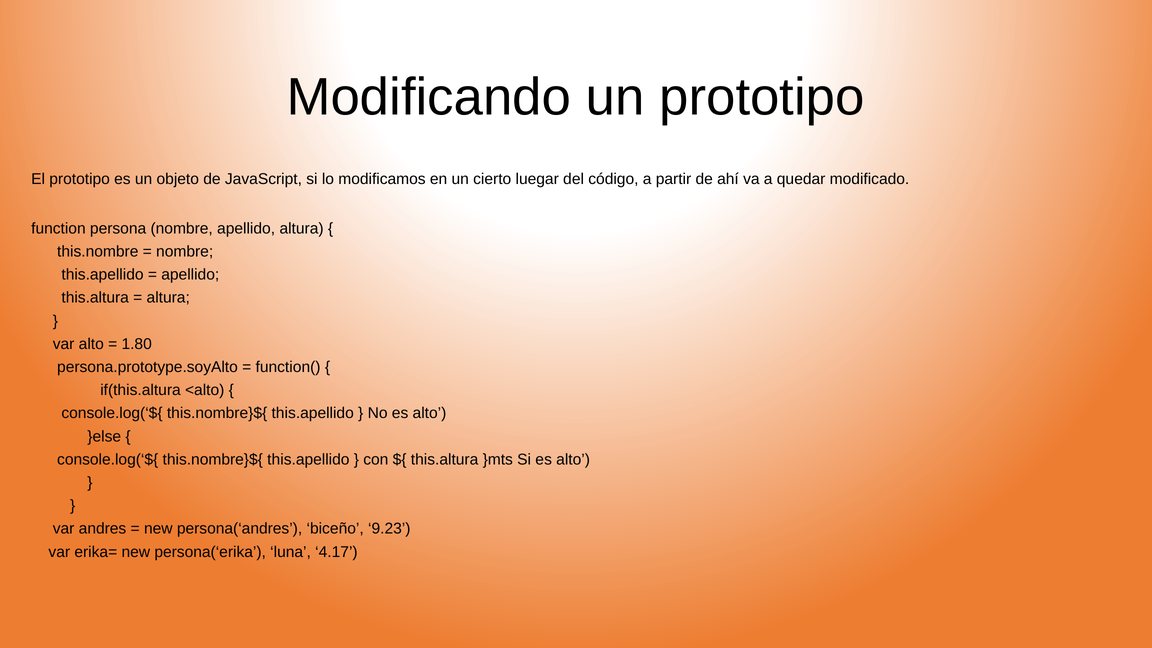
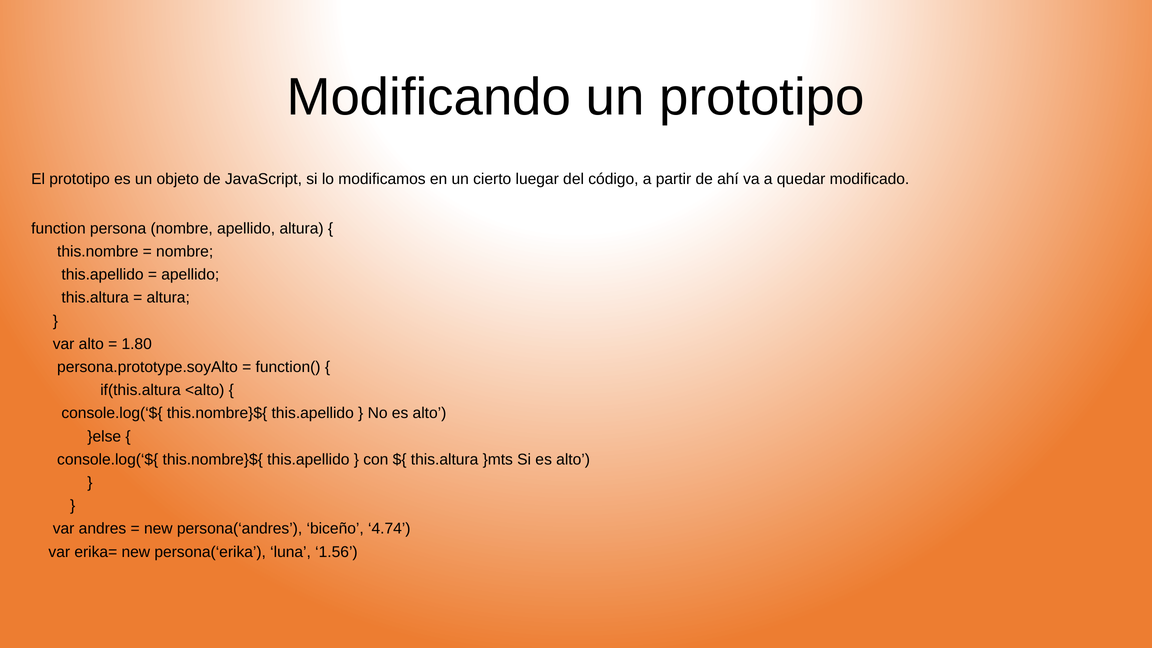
9.23: 9.23 -> 4.74
4.17: 4.17 -> 1.56
